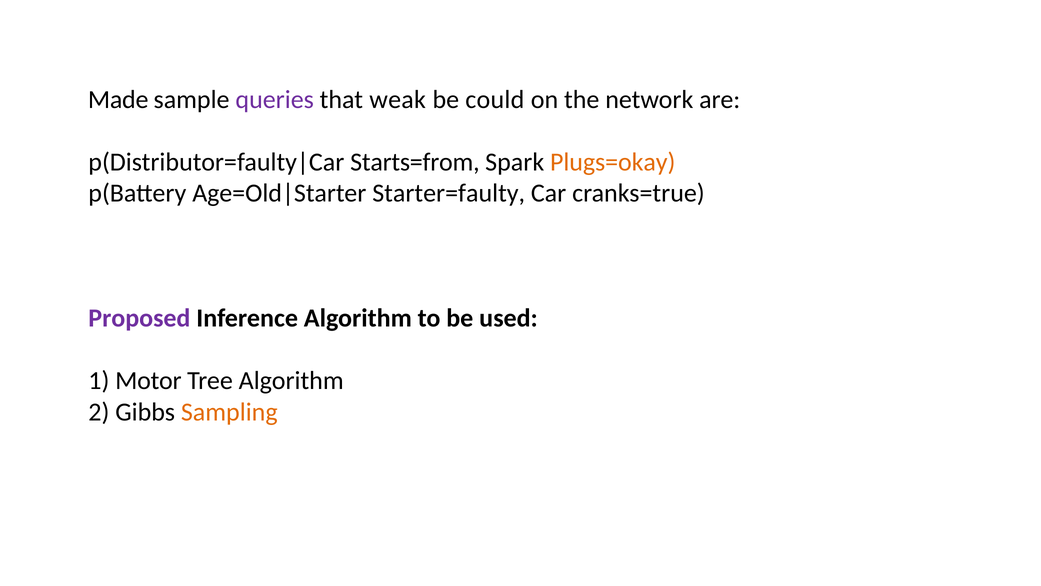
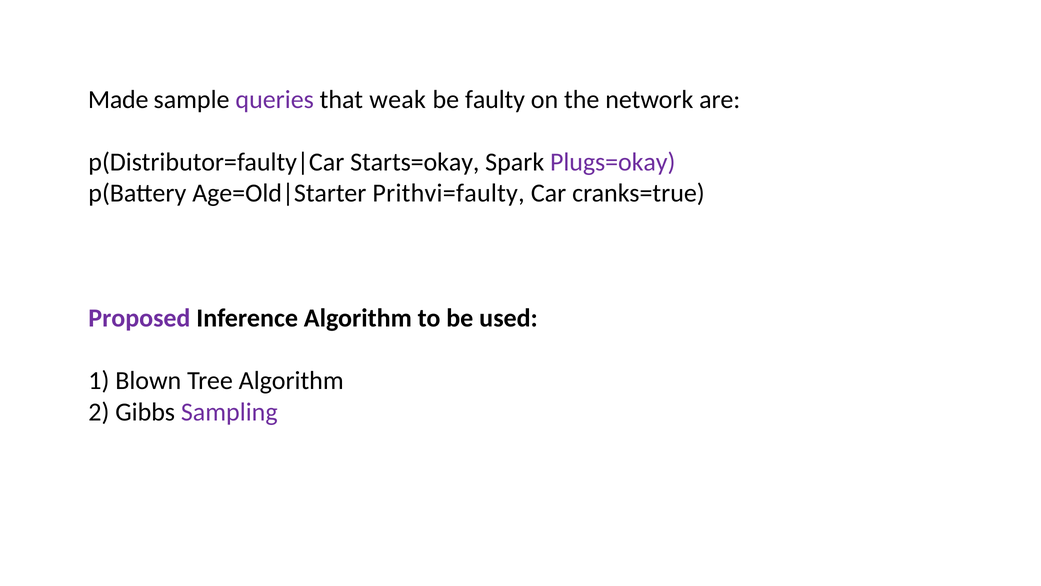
could: could -> faulty
Starts=from: Starts=from -> Starts=okay
Plugs=okay colour: orange -> purple
Starter=faulty: Starter=faulty -> Prithvi=faulty
Motor: Motor -> Blown
Sampling colour: orange -> purple
